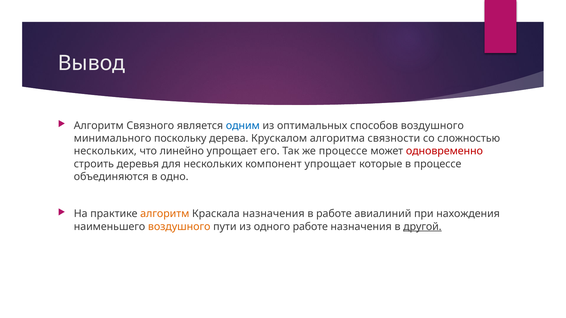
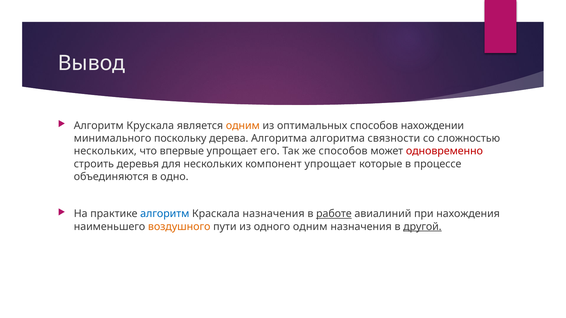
Связного: Связного -> Крускала
одним at (243, 126) colour: blue -> orange
способов воздушного: воздушного -> нахождении
дерева Крускалом: Крускалом -> Алгоритма
линейно: линейно -> впервые
же процессе: процессе -> способов
алгоритм at (165, 214) colour: orange -> blue
работе at (334, 214) underline: none -> present
одного работе: работе -> одним
